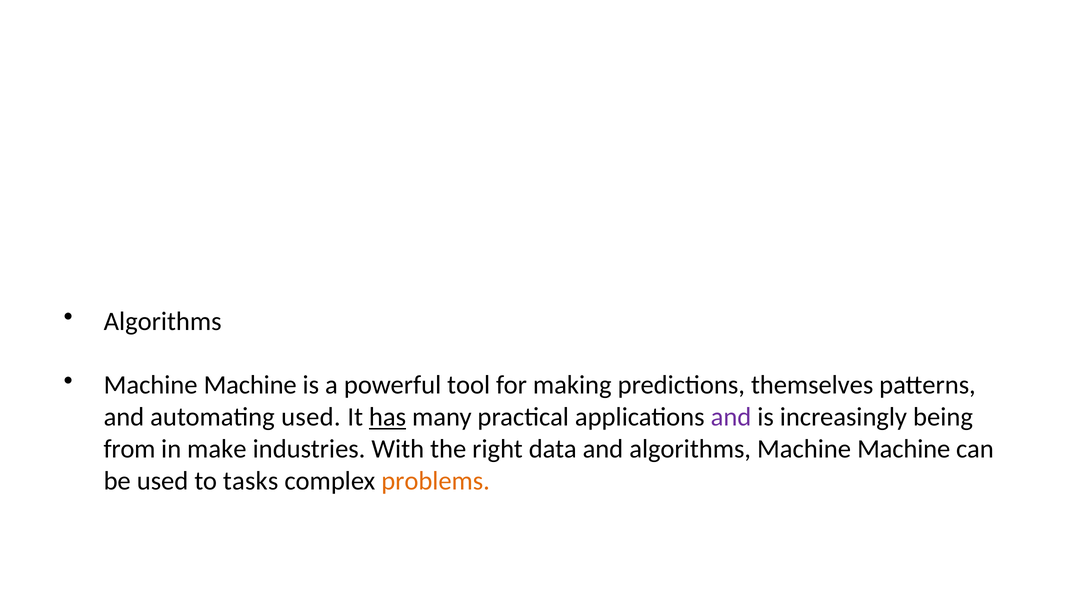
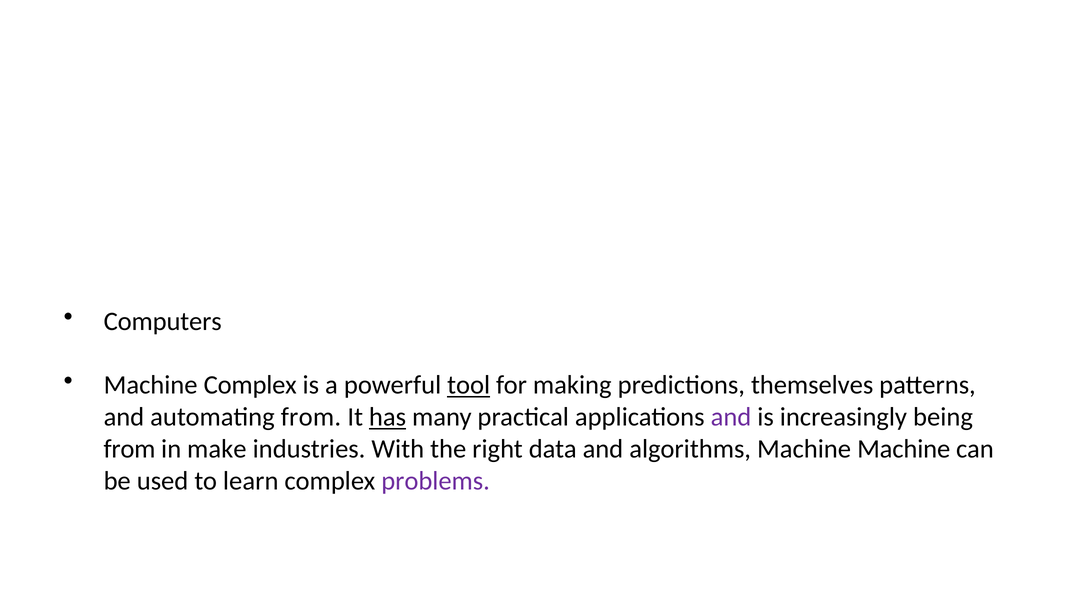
Algorithms at (163, 321): Algorithms -> Computers
Machine at (250, 385): Machine -> Complex
tool underline: none -> present
automating used: used -> from
tasks: tasks -> learn
problems colour: orange -> purple
